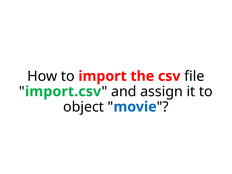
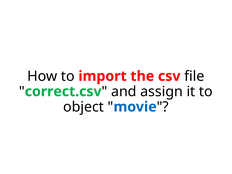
import.csv: import.csv -> correct.csv
